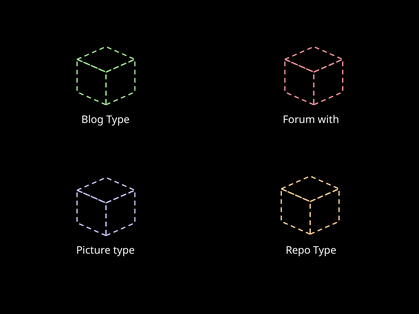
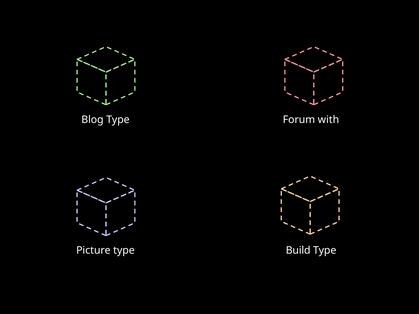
Repo: Repo -> Build
